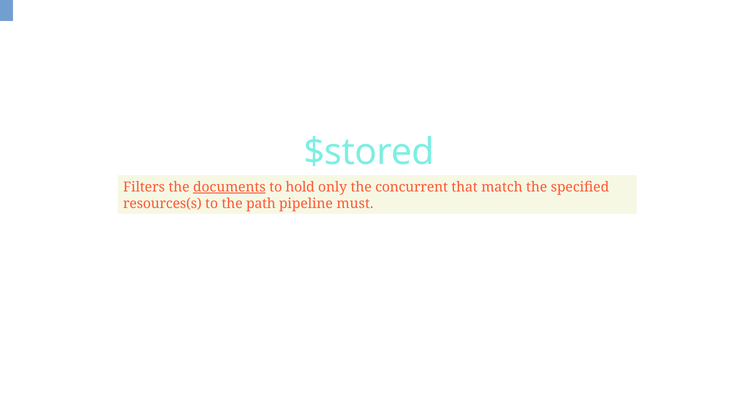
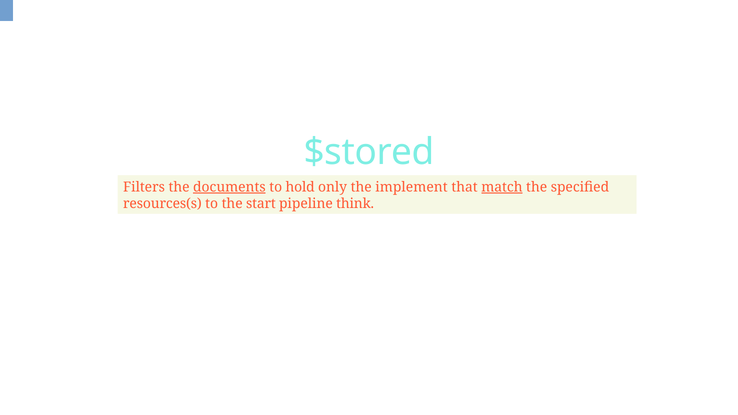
concurrent: concurrent -> implement
match underline: none -> present
path: path -> start
must: must -> think
